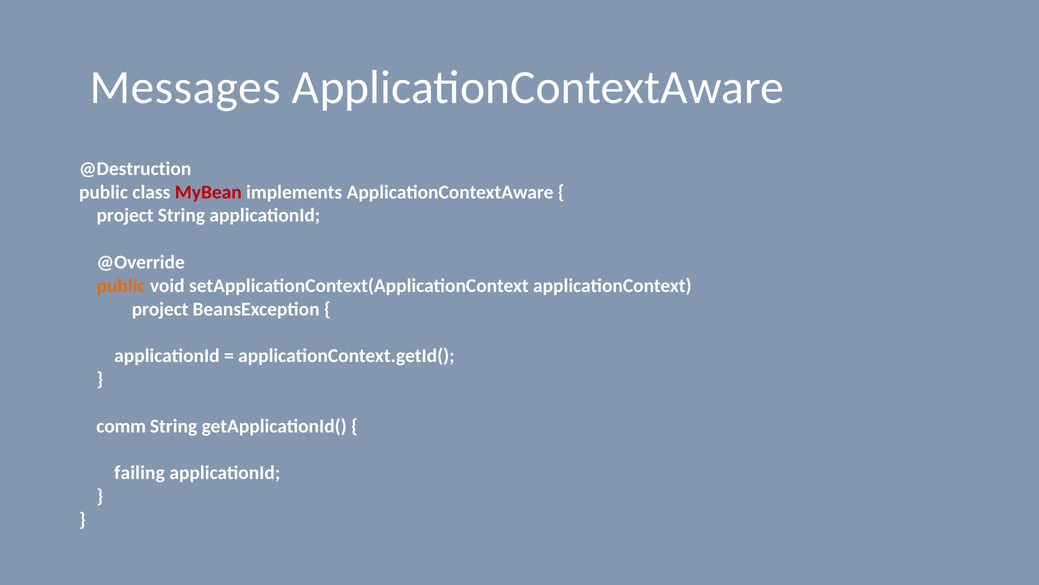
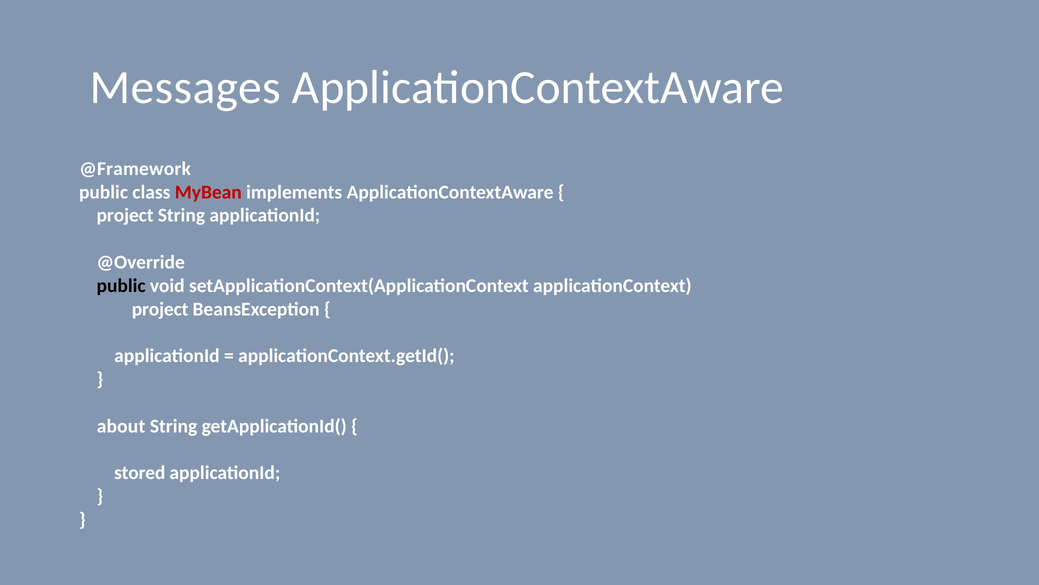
@Destruction: @Destruction -> @Framework
public at (121, 285) colour: orange -> black
comm: comm -> about
failing: failing -> stored
